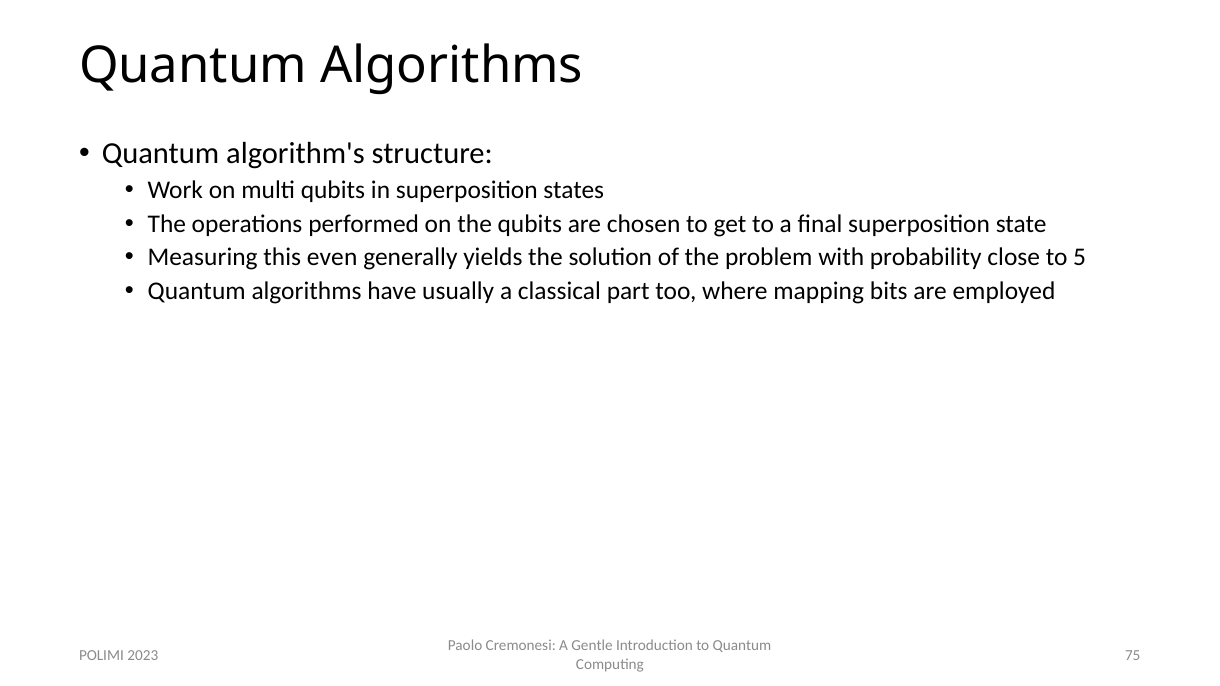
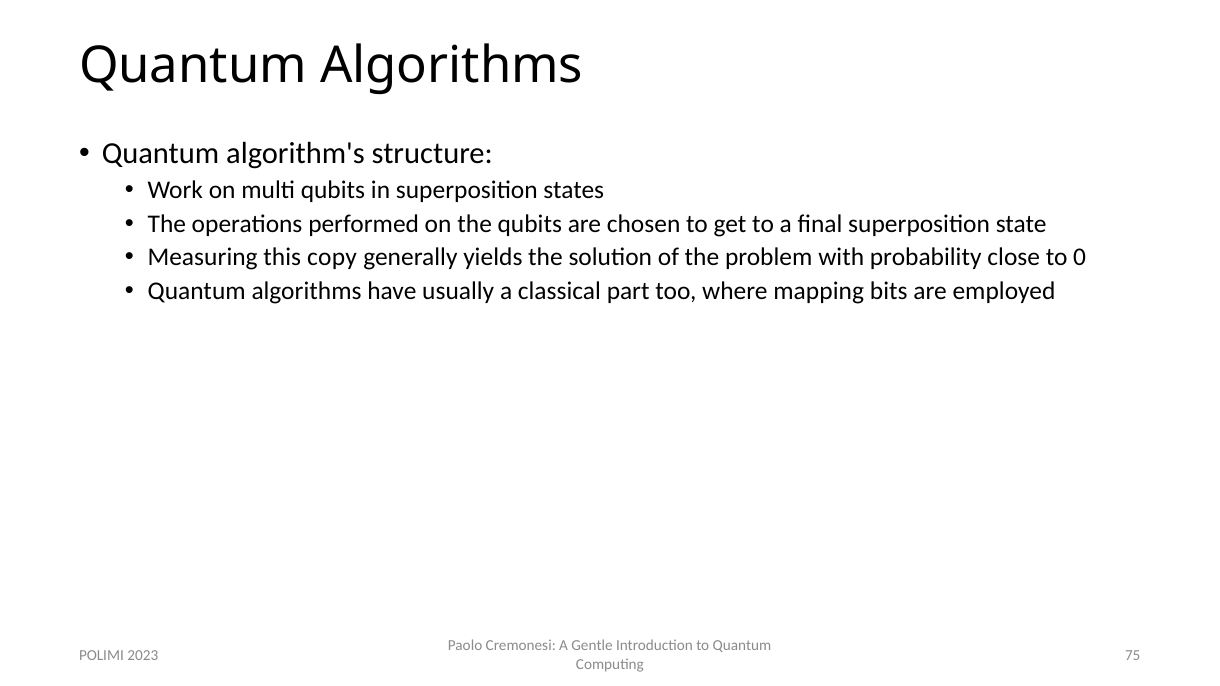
even: even -> copy
5: 5 -> 0
